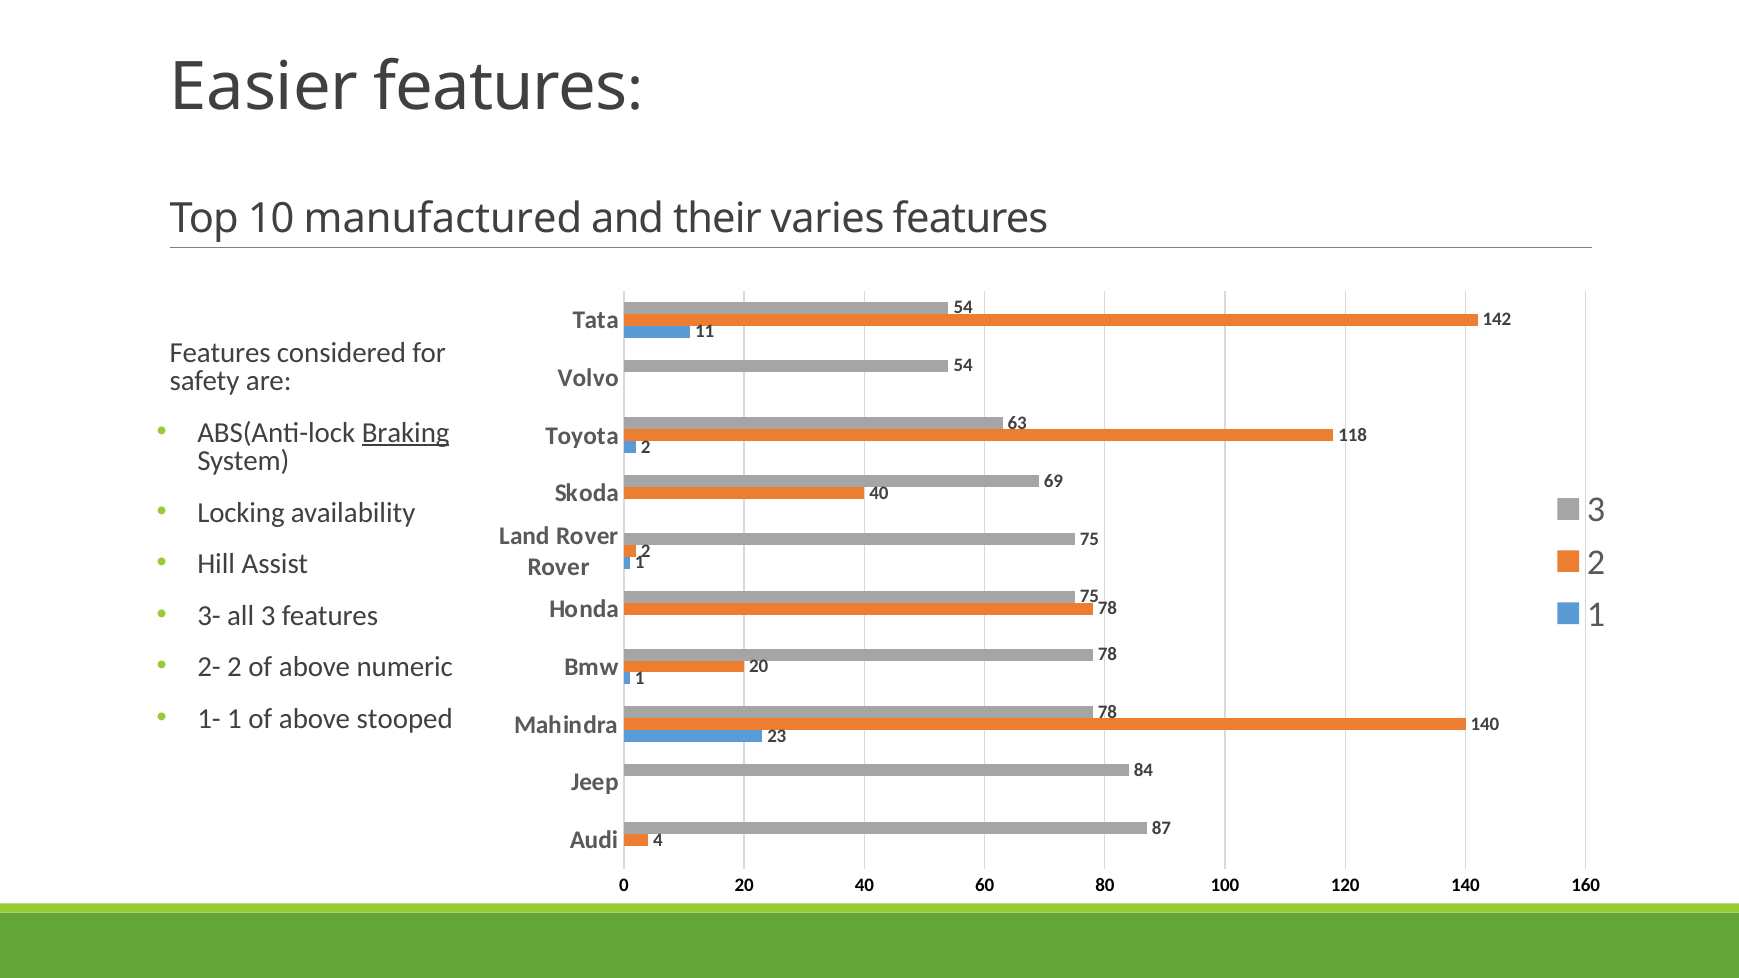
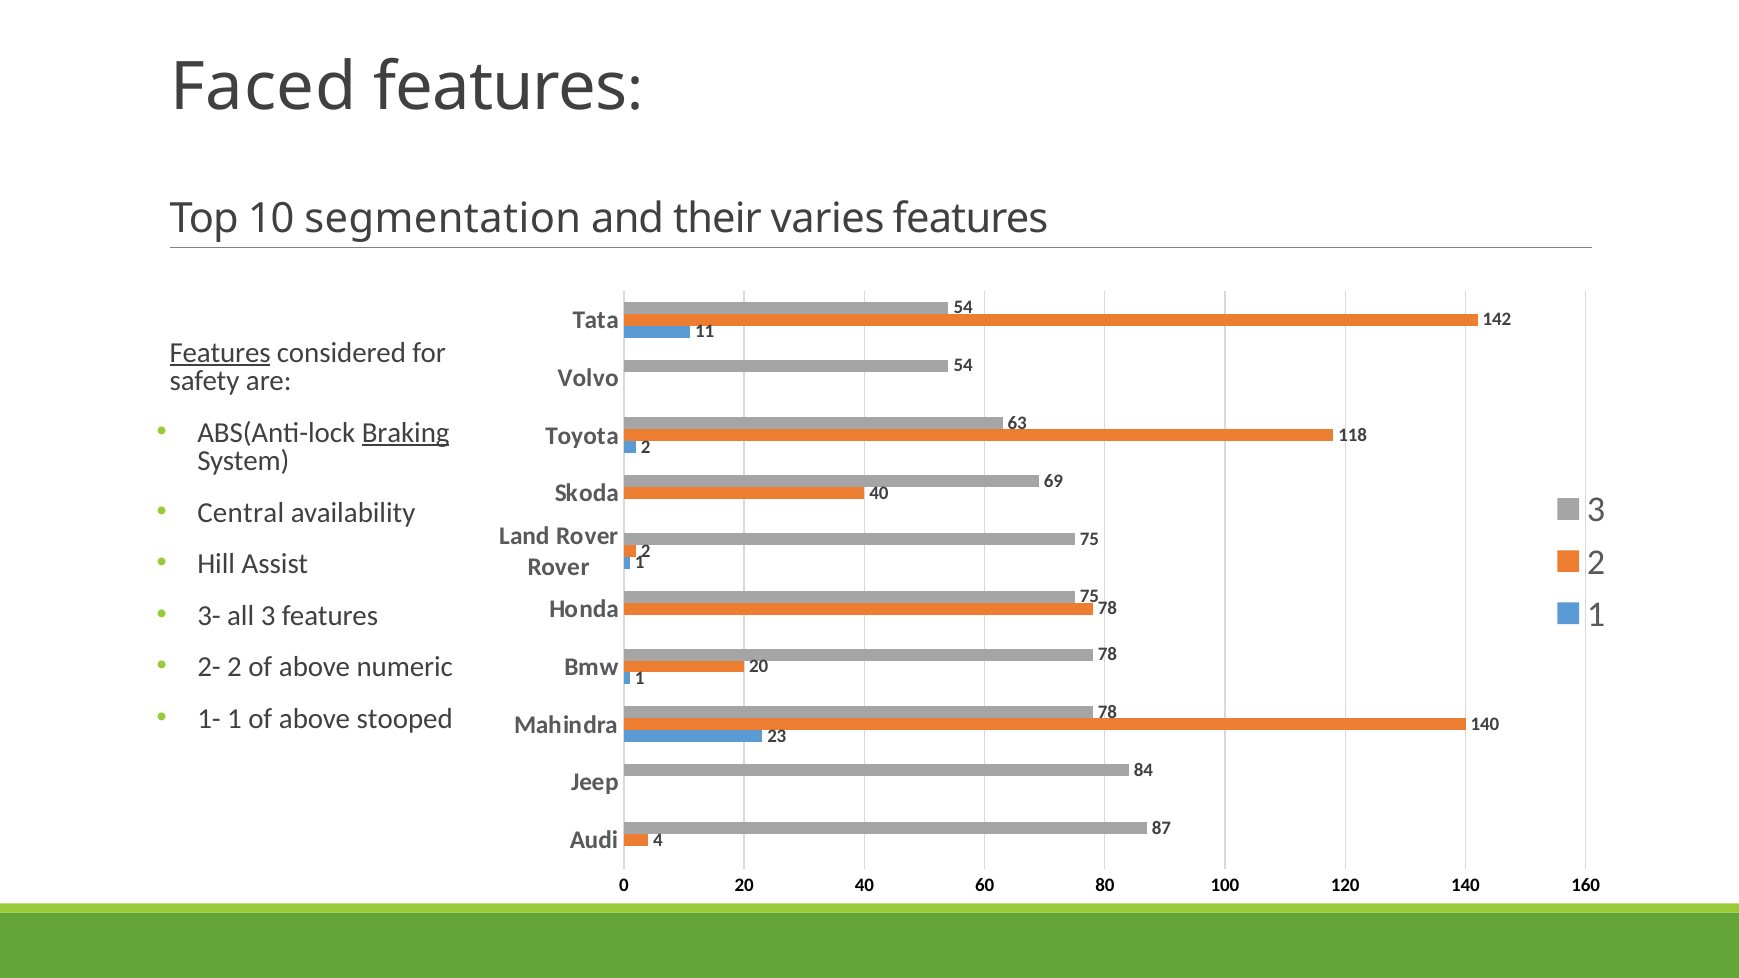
Easier: Easier -> Faced
manufactured: manufactured -> segmentation
Features at (220, 353) underline: none -> present
Locking: Locking -> Central
